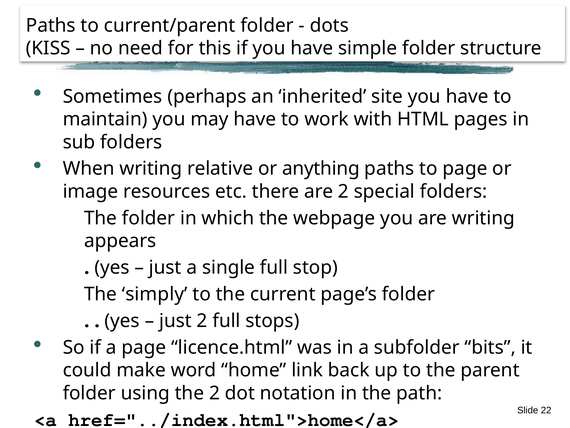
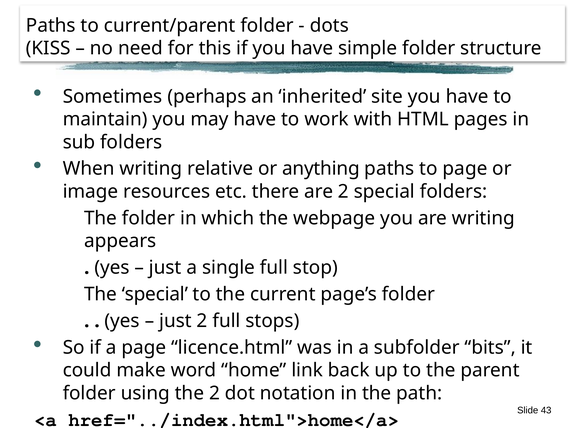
The simply: simply -> special
22: 22 -> 43
